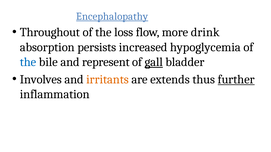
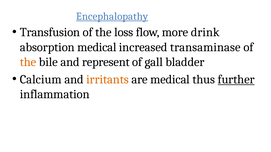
Throughout: Throughout -> Transfusion
absorption persists: persists -> medical
hypoglycemia: hypoglycemia -> transaminase
the at (28, 62) colour: blue -> orange
gall underline: present -> none
Involves: Involves -> Calcium
are extends: extends -> medical
